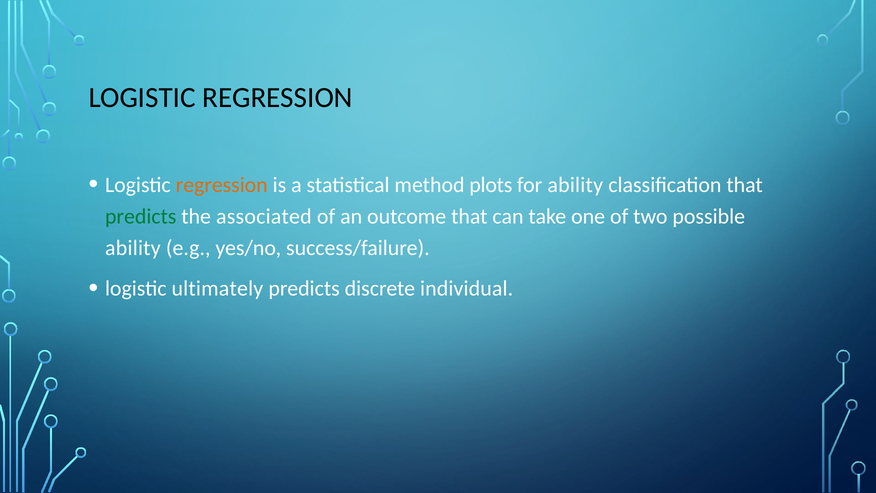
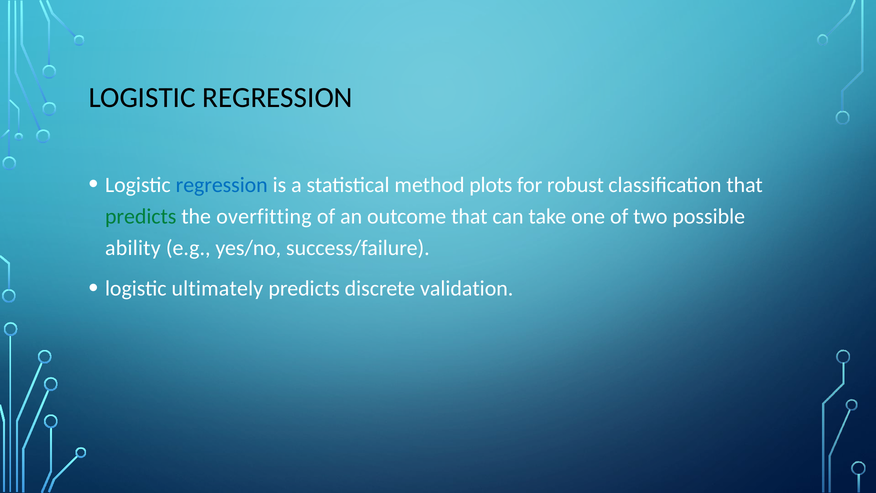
regression at (222, 185) colour: orange -> blue
for ability: ability -> robust
associated: associated -> overfitting
individual: individual -> validation
